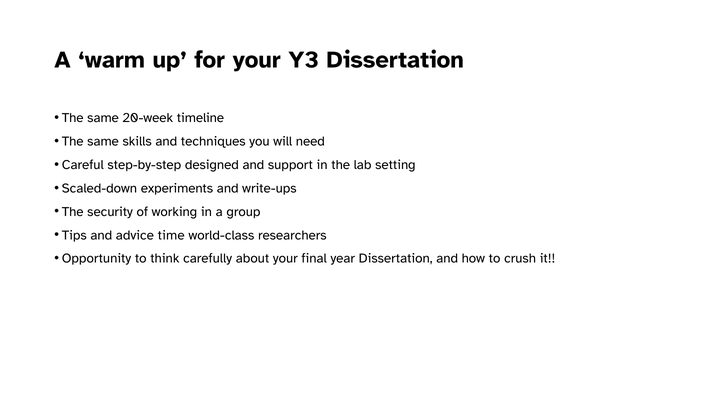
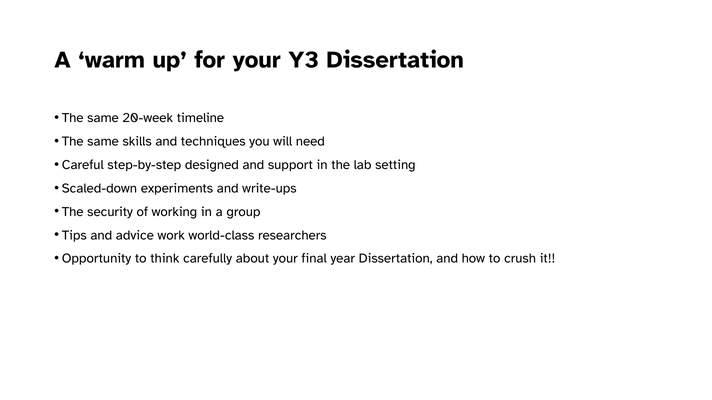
time: time -> work
